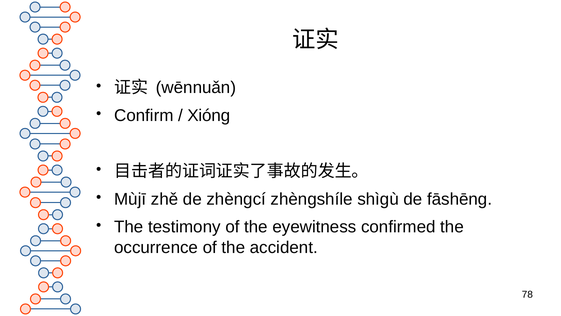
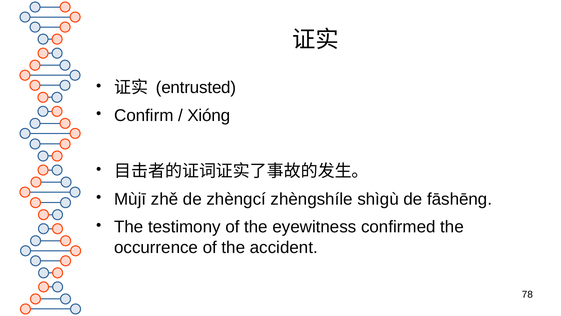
wēnnuǎn: wēnnuǎn -> entrusted
